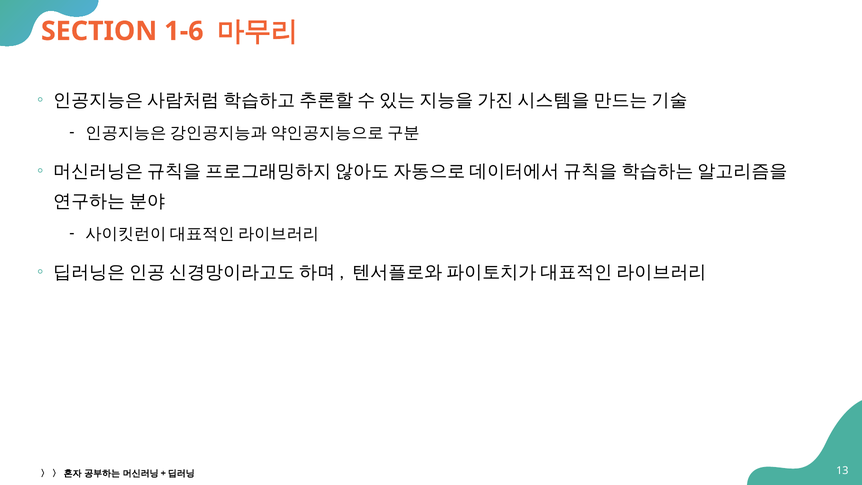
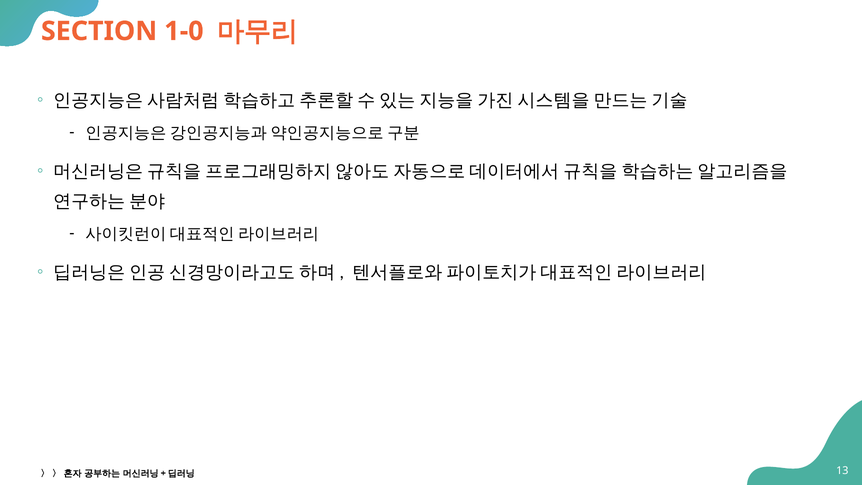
1-6: 1-6 -> 1-0
